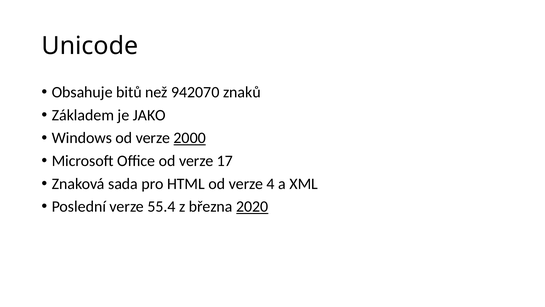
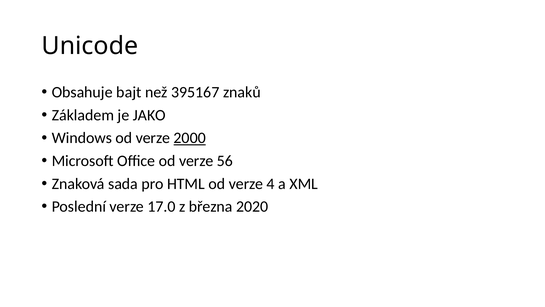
bitů: bitů -> bajt
942070: 942070 -> 395167
17: 17 -> 56
55.4: 55.4 -> 17.0
2020 underline: present -> none
